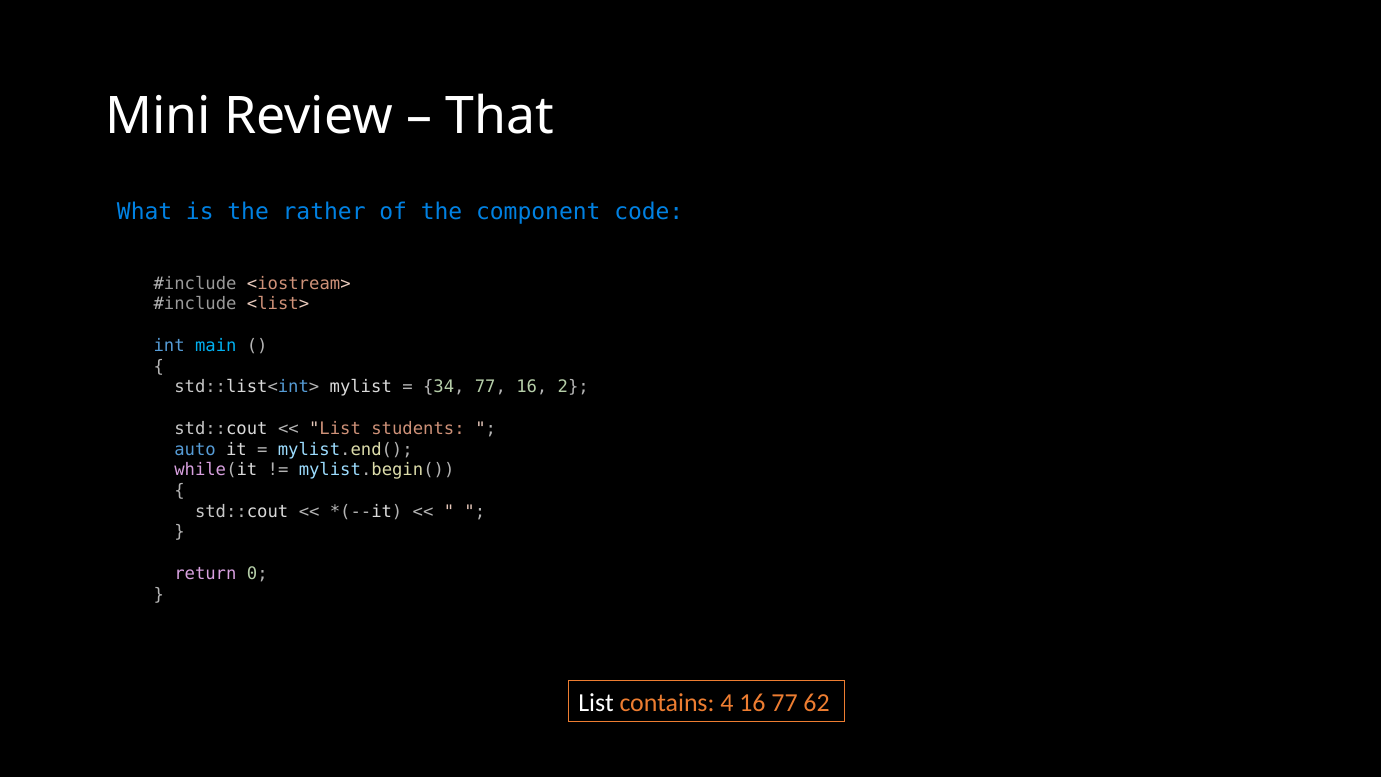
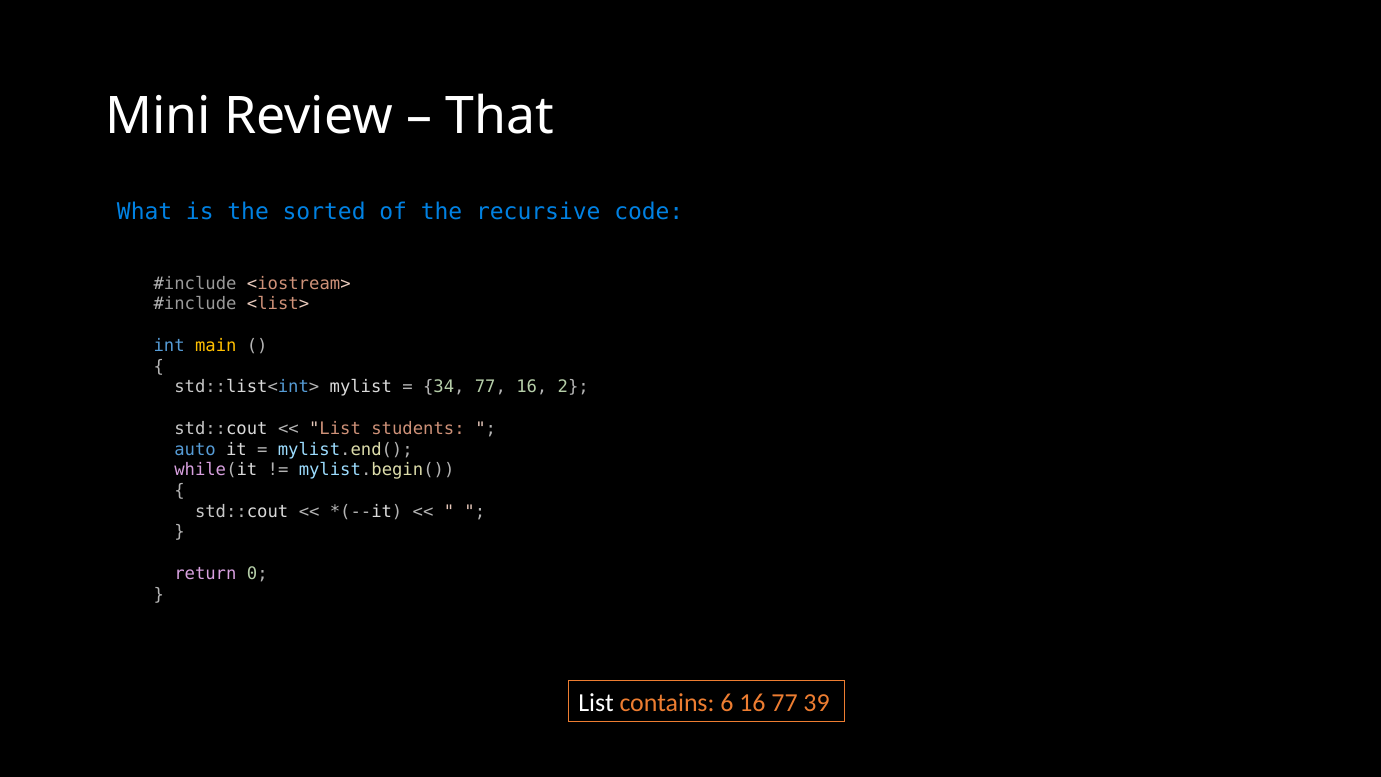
rather: rather -> sorted
component: component -> recursive
main colour: light blue -> yellow
4: 4 -> 6
62: 62 -> 39
